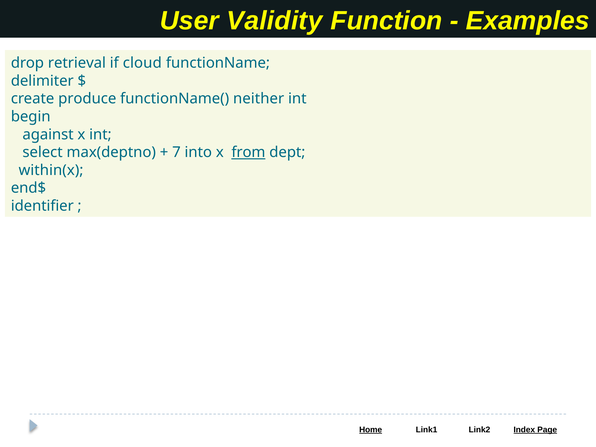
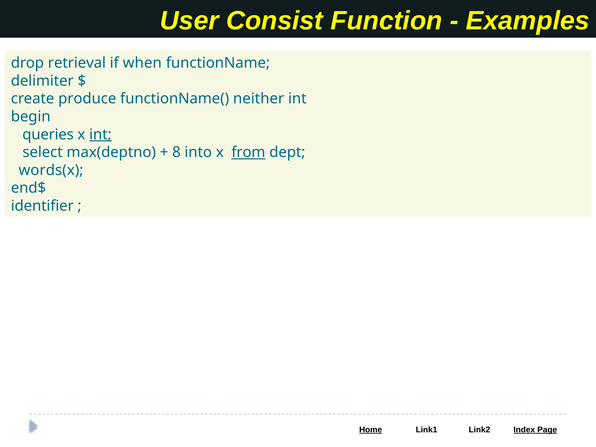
Validity: Validity -> Consist
cloud: cloud -> when
against: against -> queries
int at (100, 134) underline: none -> present
7: 7 -> 8
within(x: within(x -> words(x
